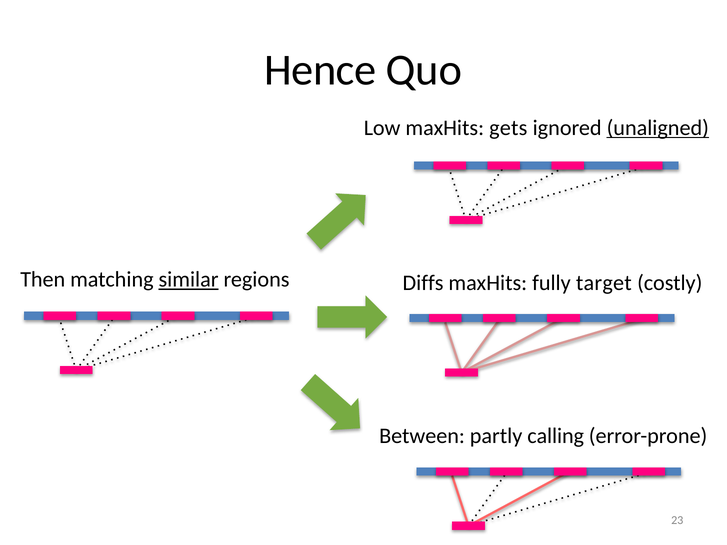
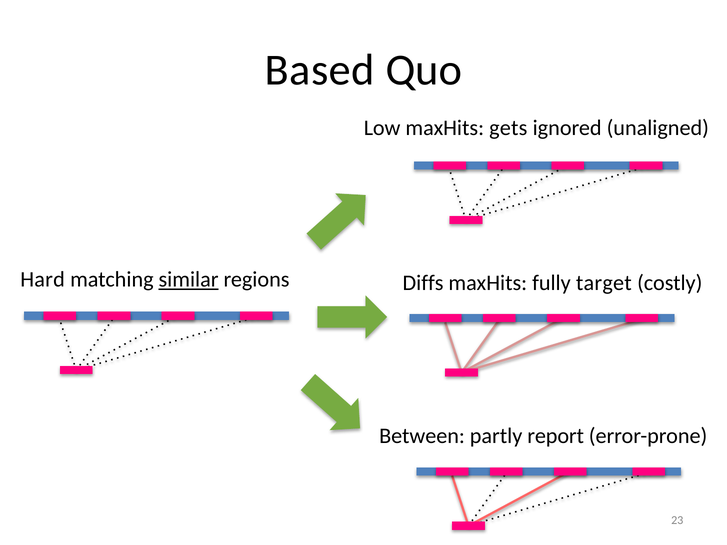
Hence: Hence -> Based
unaligned underline: present -> none
Then: Then -> Hard
calling: calling -> report
